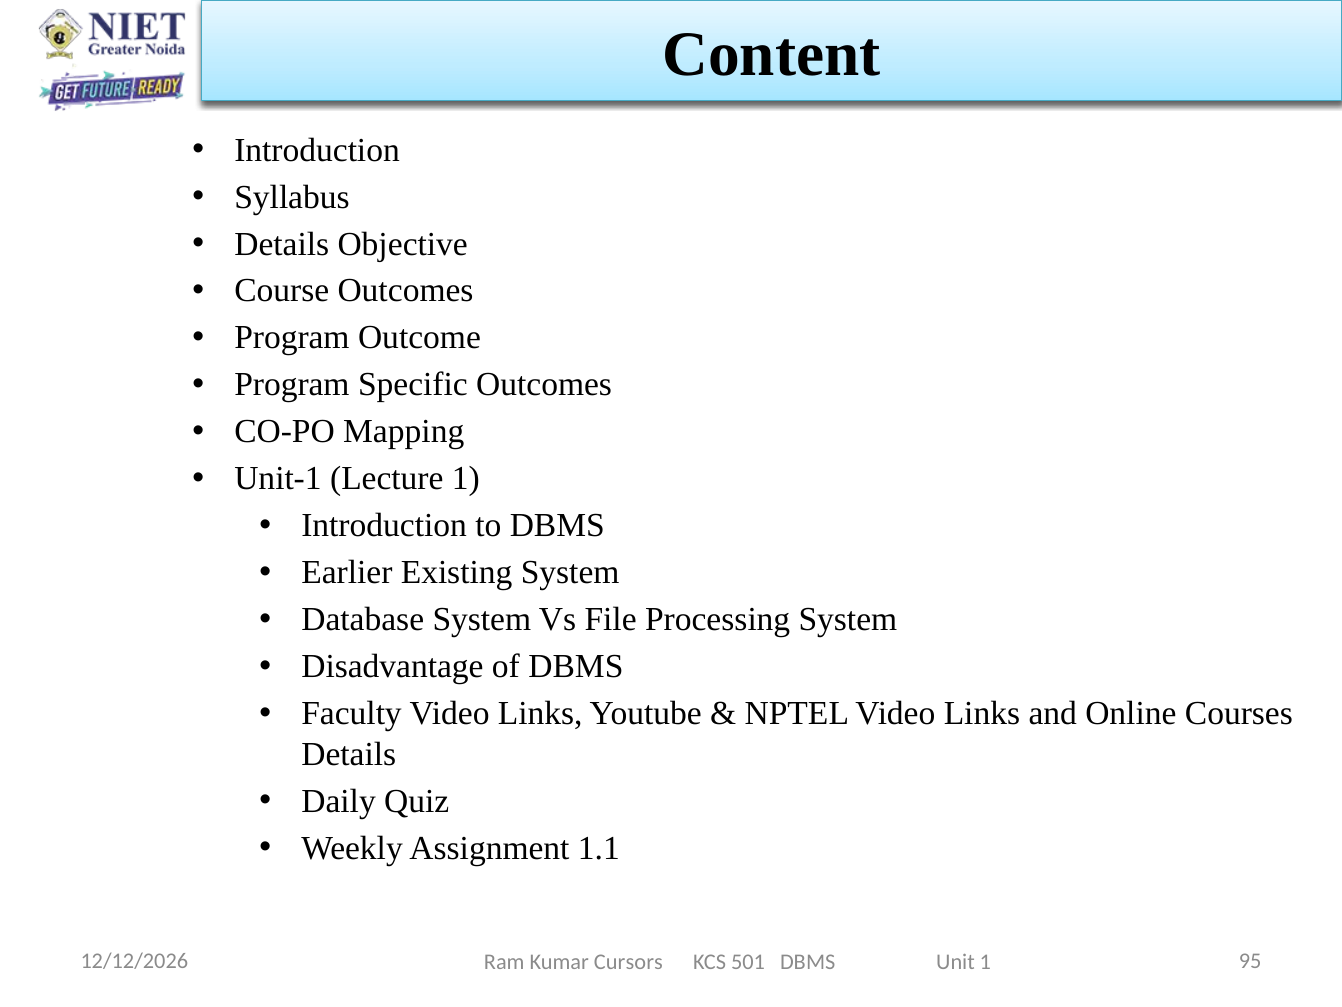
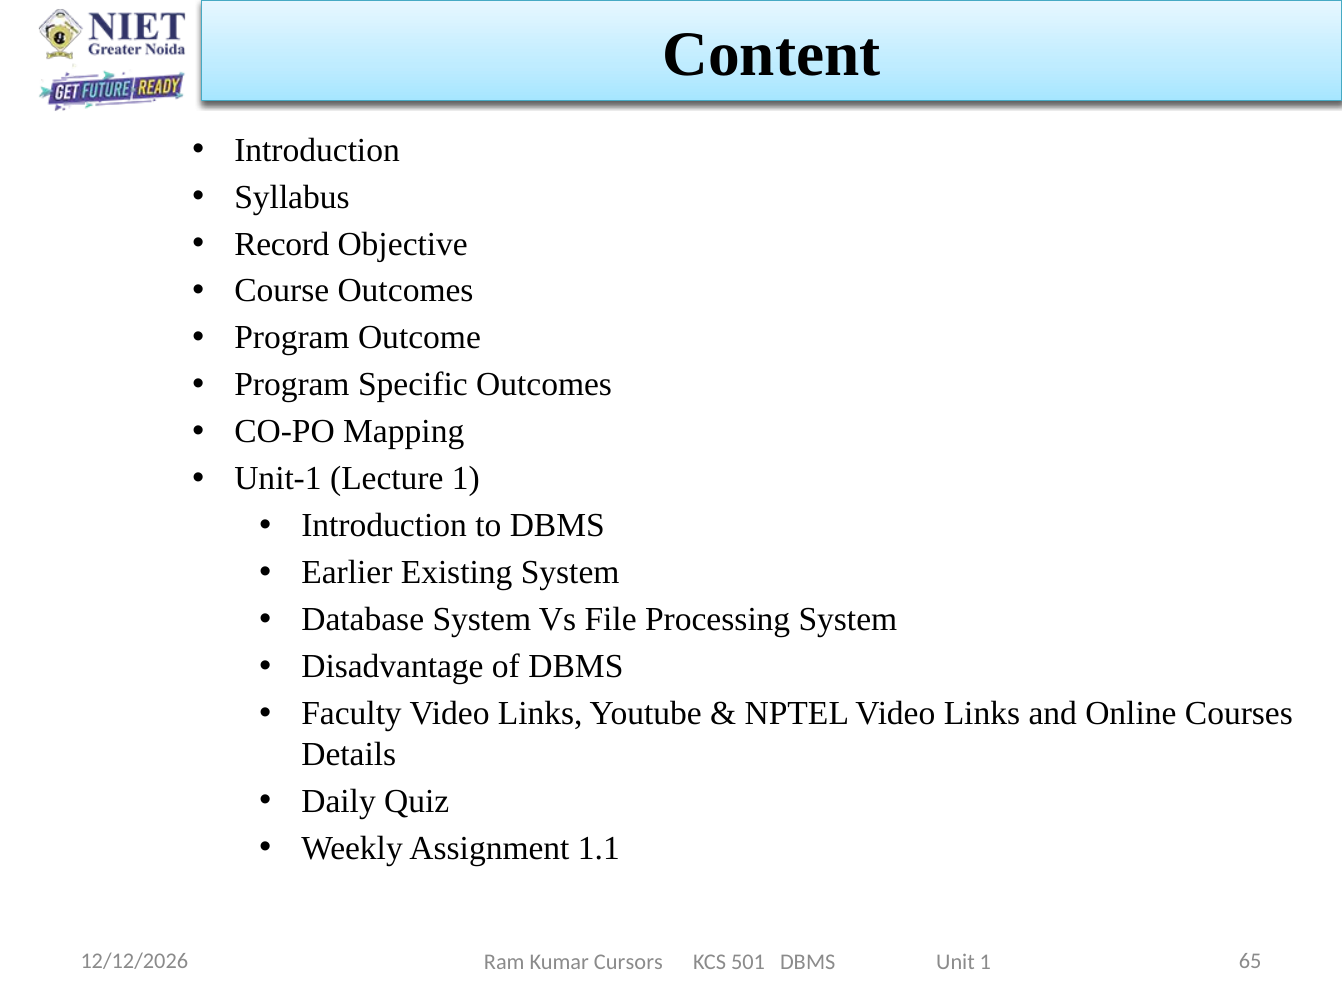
Details at (282, 244): Details -> Record
95: 95 -> 65
